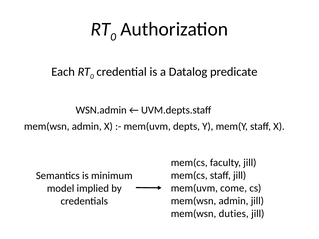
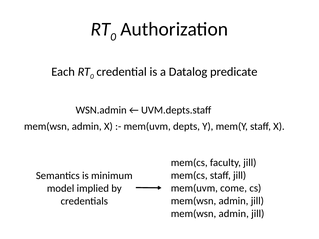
duties at (234, 214): duties -> admin
